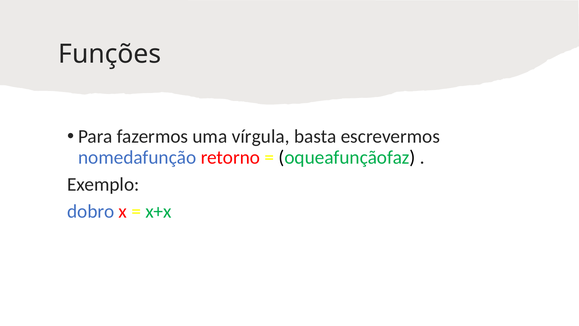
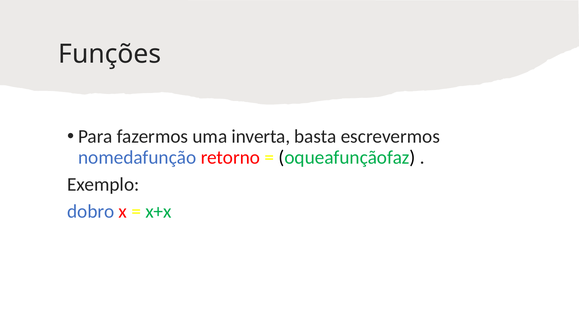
vírgula: vírgula -> inverta
